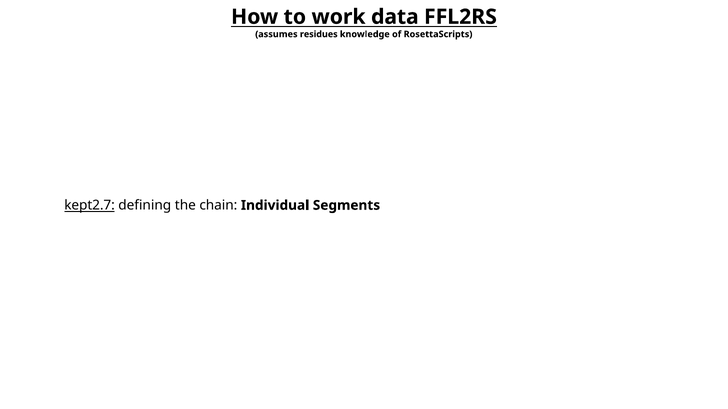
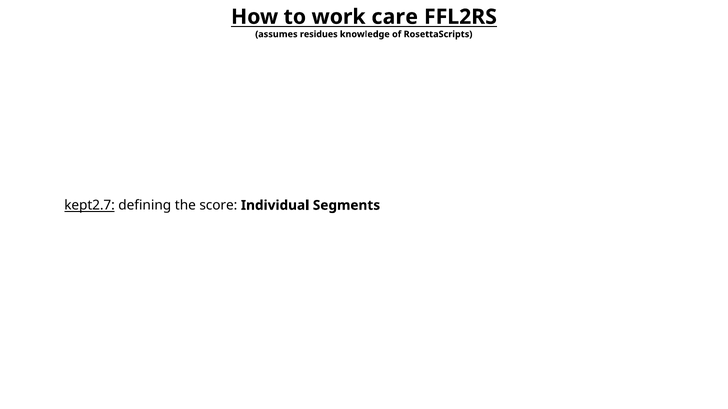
data: data -> care
chain: chain -> score
